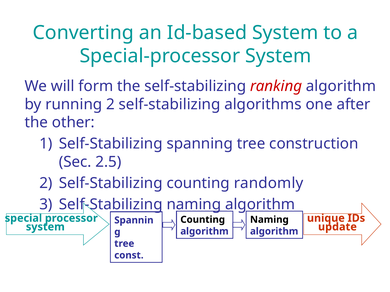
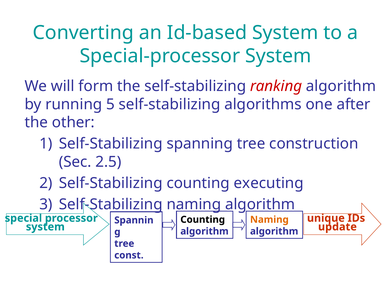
running 2: 2 -> 5
randomly: randomly -> executing
Naming at (269, 220) colour: black -> orange
